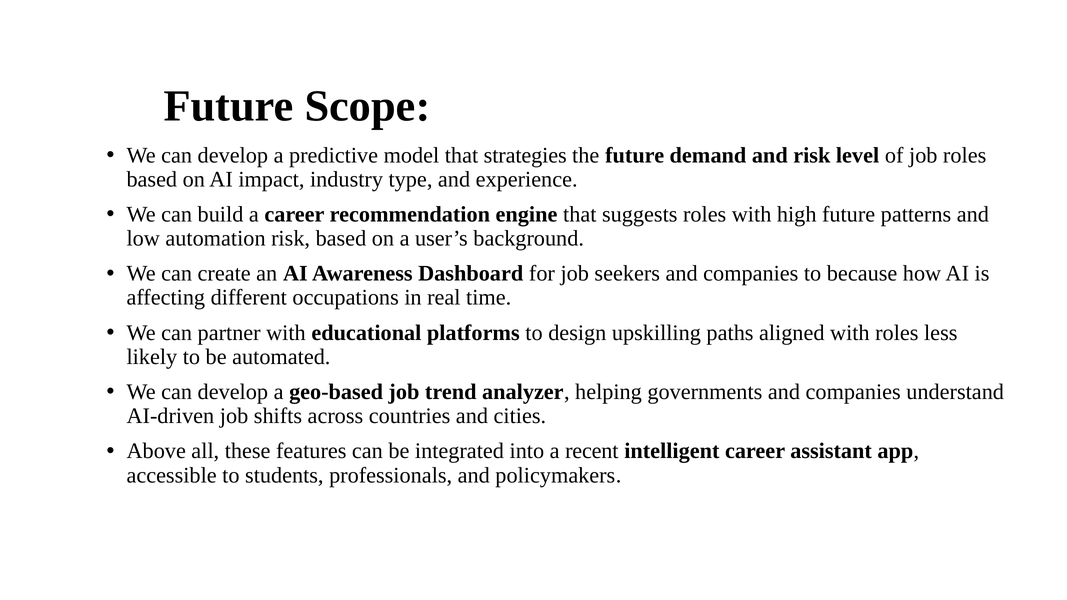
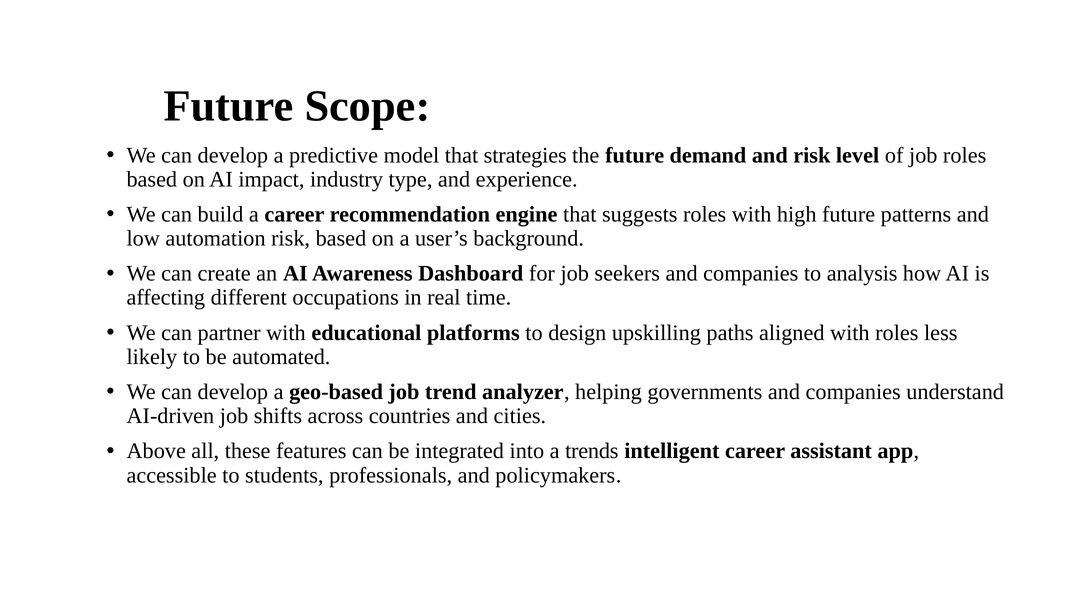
because: because -> analysis
recent: recent -> trends
